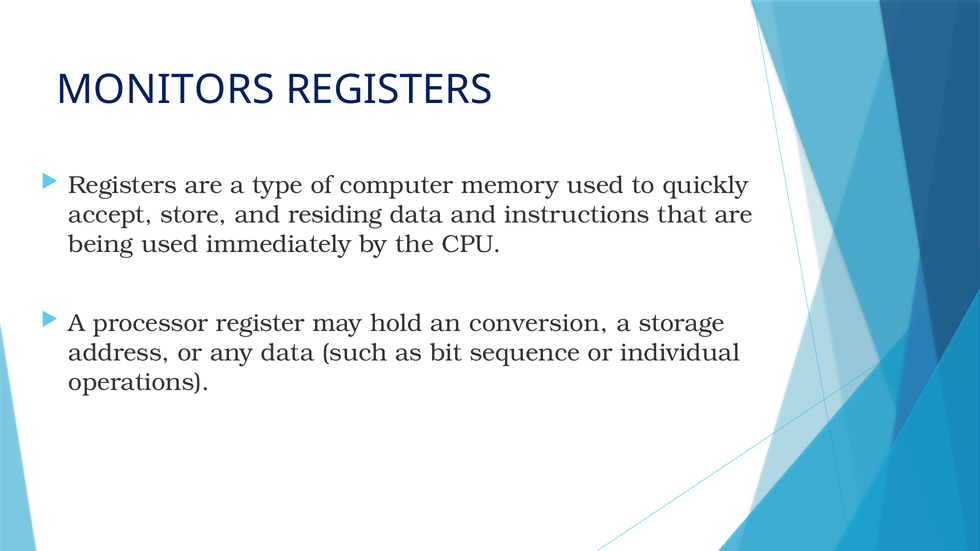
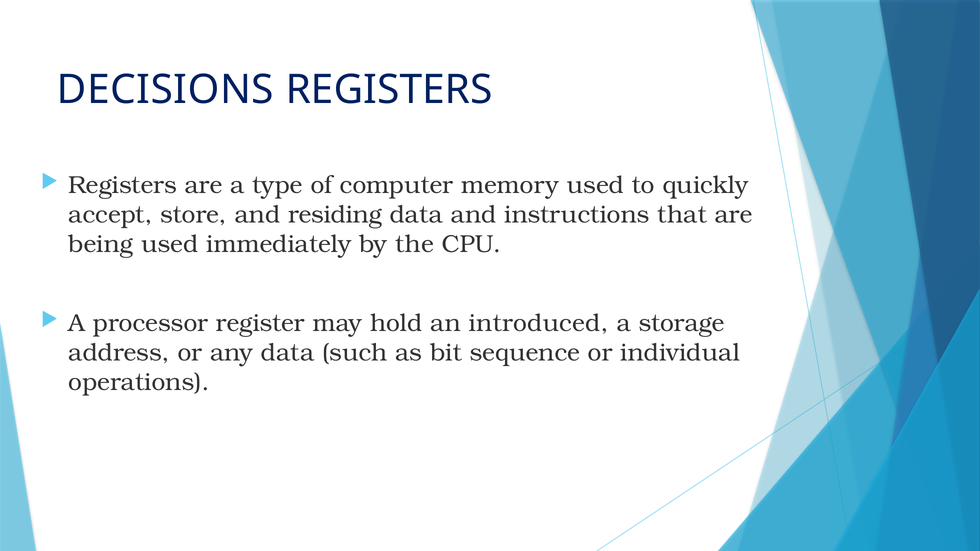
MONITORS: MONITORS -> DECISIONS
conversion: conversion -> introduced
